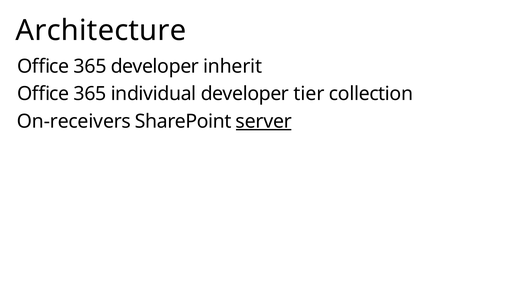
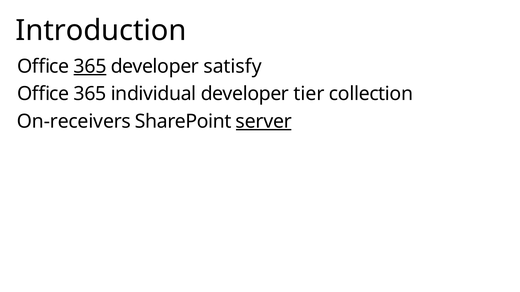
Architecture: Architecture -> Introduction
365 at (90, 66) underline: none -> present
inherit: inherit -> satisfy
